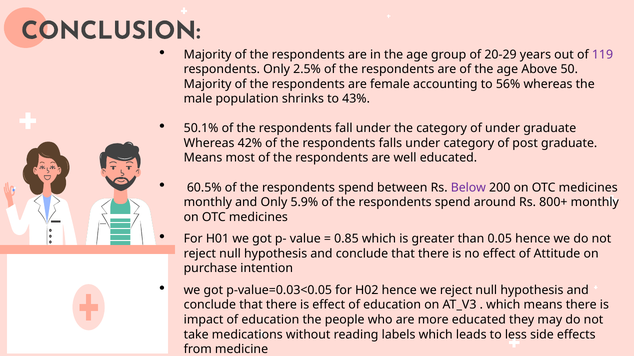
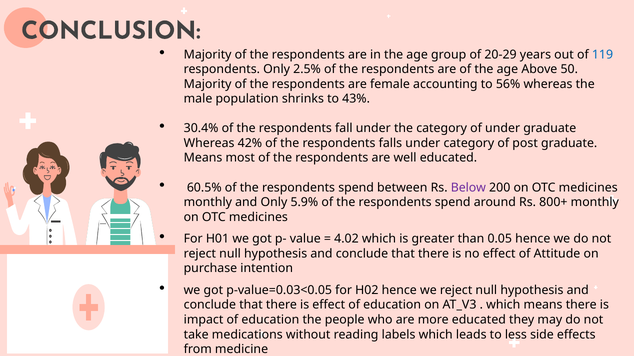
119 colour: purple -> blue
50.1%: 50.1% -> 30.4%
0.85: 0.85 -> 4.02
